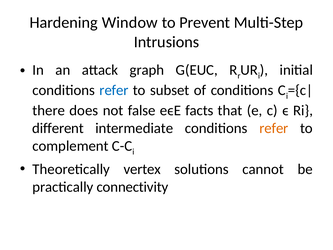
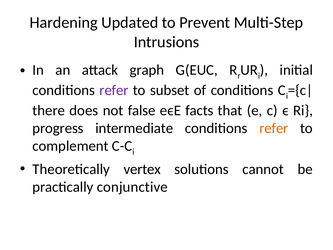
Window: Window -> Updated
refer at (114, 90) colour: blue -> purple
different: different -> progress
connectivity: connectivity -> conjunctive
